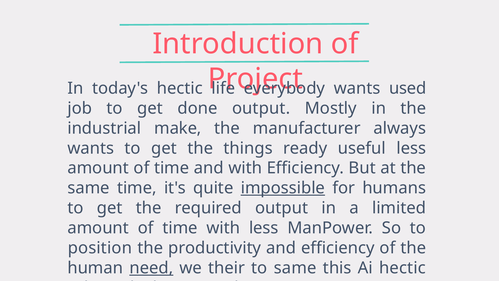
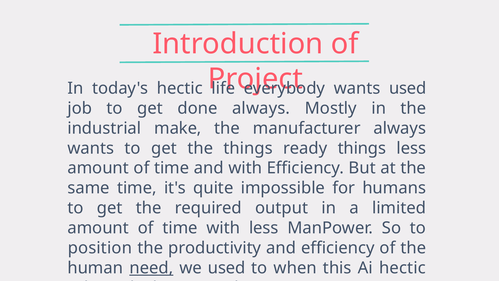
done output: output -> always
ready useful: useful -> things
impossible underline: present -> none
we their: their -> used
to same: same -> when
